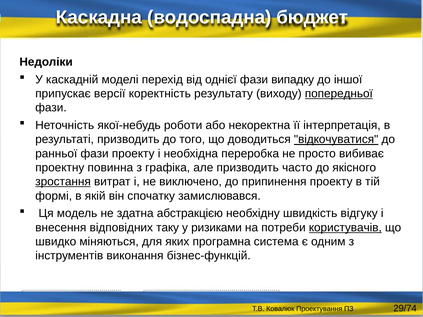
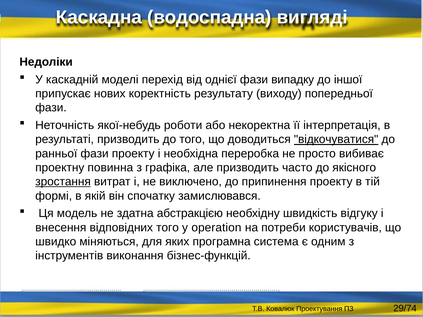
бюджет: бюджет -> вигляді
версії: версії -> нових
попередньої underline: present -> none
відповідних таку: таку -> того
ризиками: ризиками -> operation
користувачів underline: present -> none
